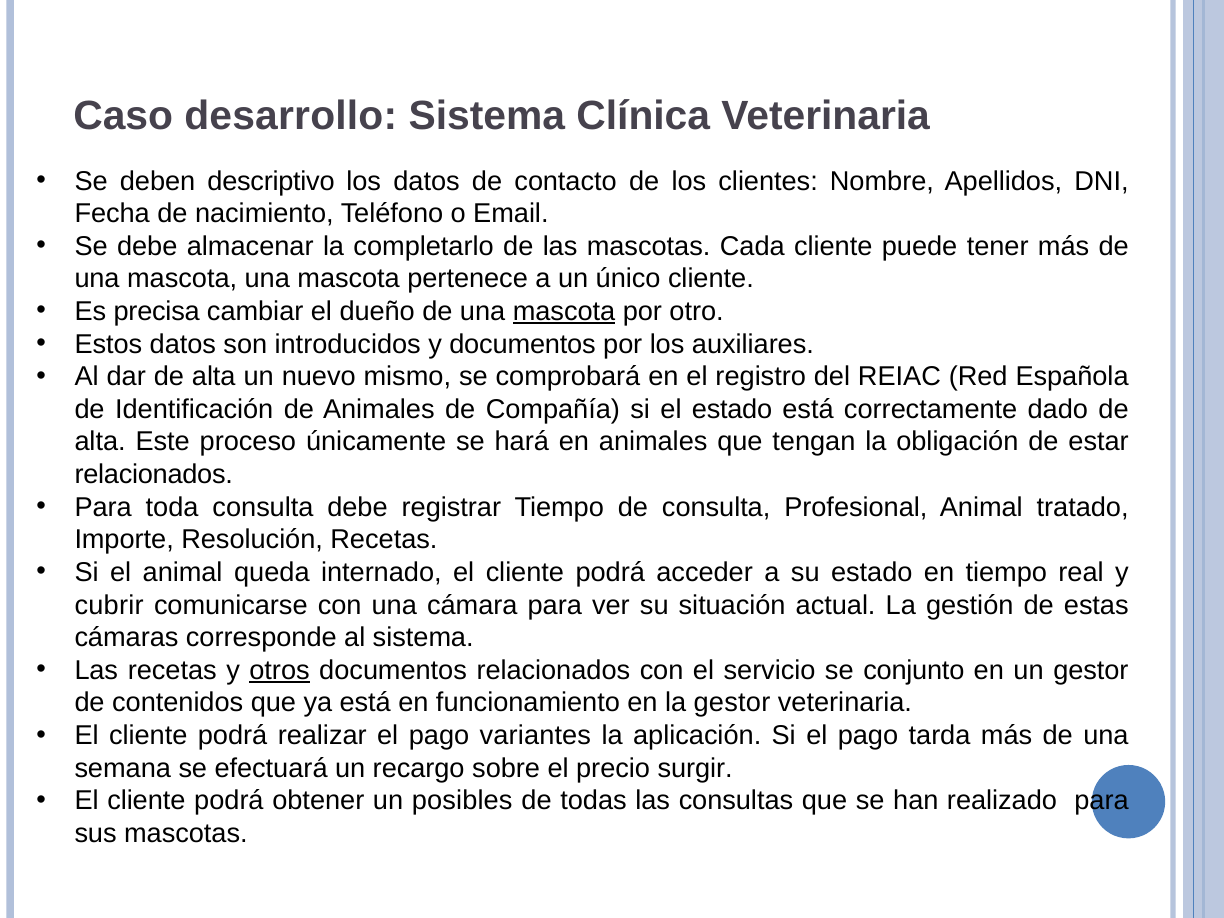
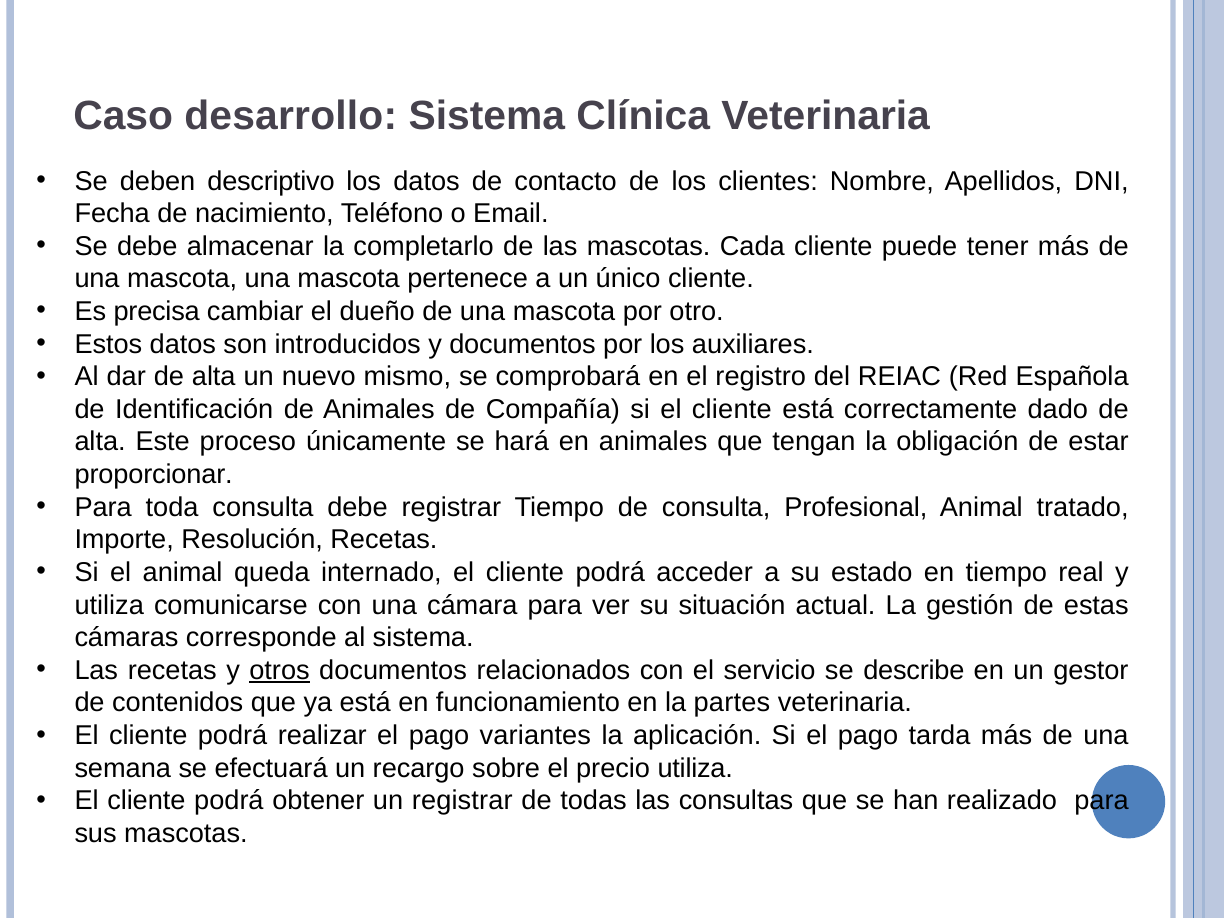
mascota at (564, 312) underline: present -> none
si el estado: estado -> cliente
relacionados at (154, 475): relacionados -> proporcionar
cubrir at (109, 605): cubrir -> utiliza
conjunto: conjunto -> describe
la gestor: gestor -> partes
precio surgir: surgir -> utiliza
un posibles: posibles -> registrar
